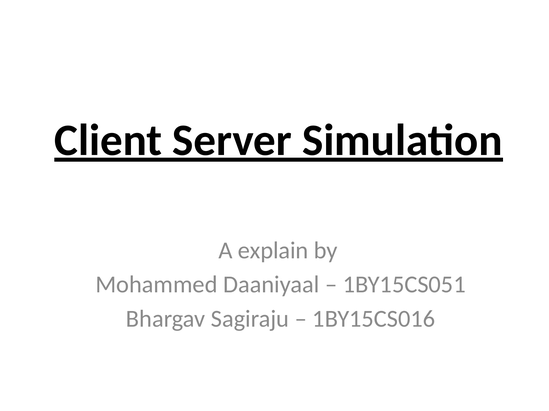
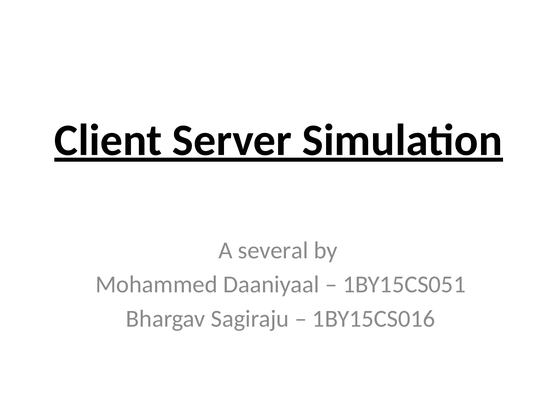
explain: explain -> several
